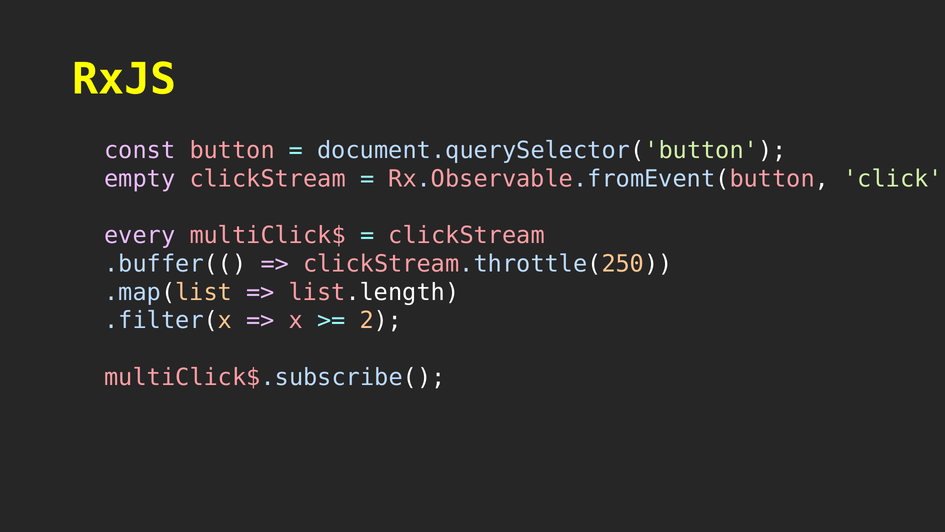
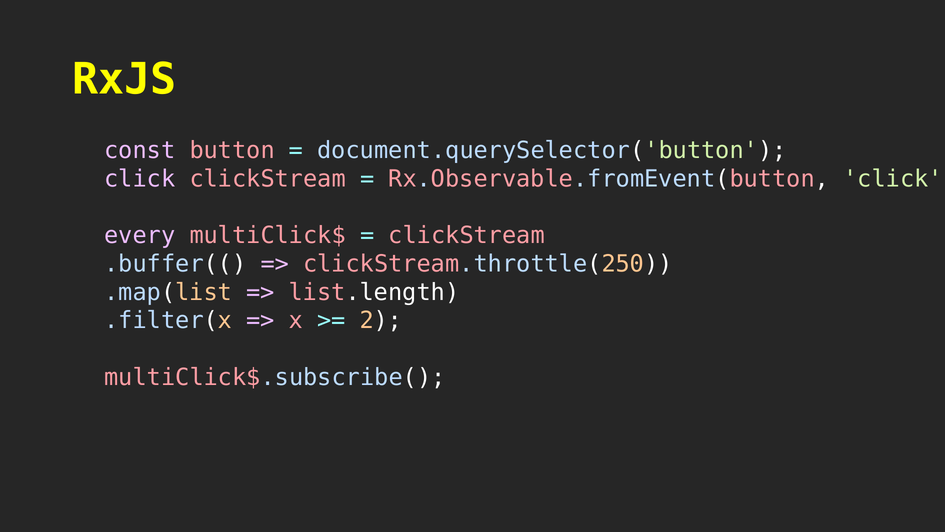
empty at (140, 179): empty -> click
